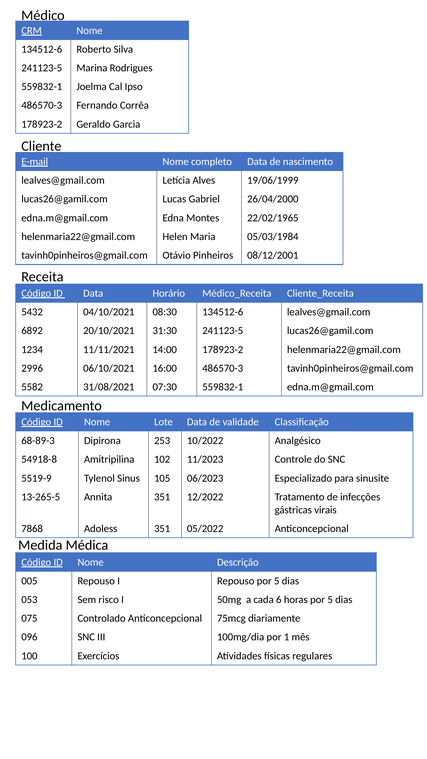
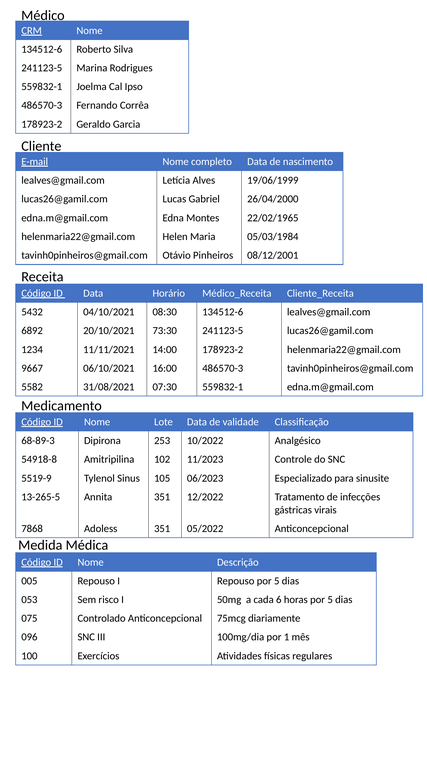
31:30: 31:30 -> 73:30
2996: 2996 -> 9667
